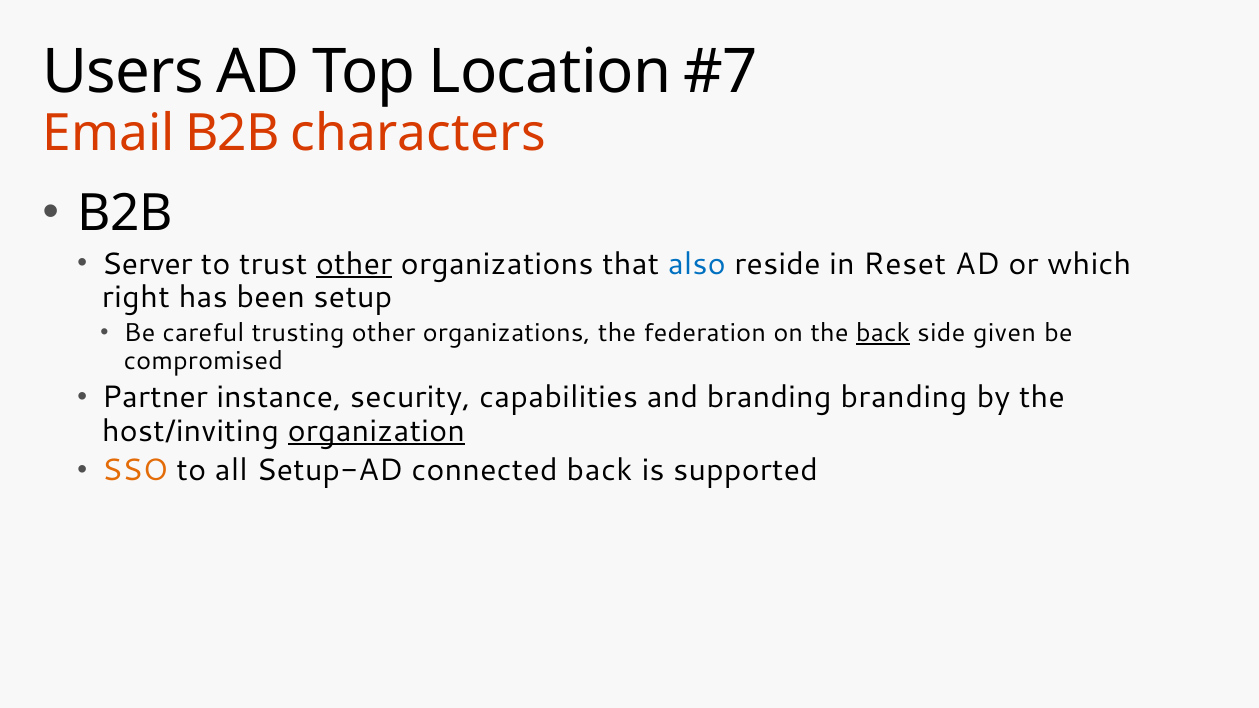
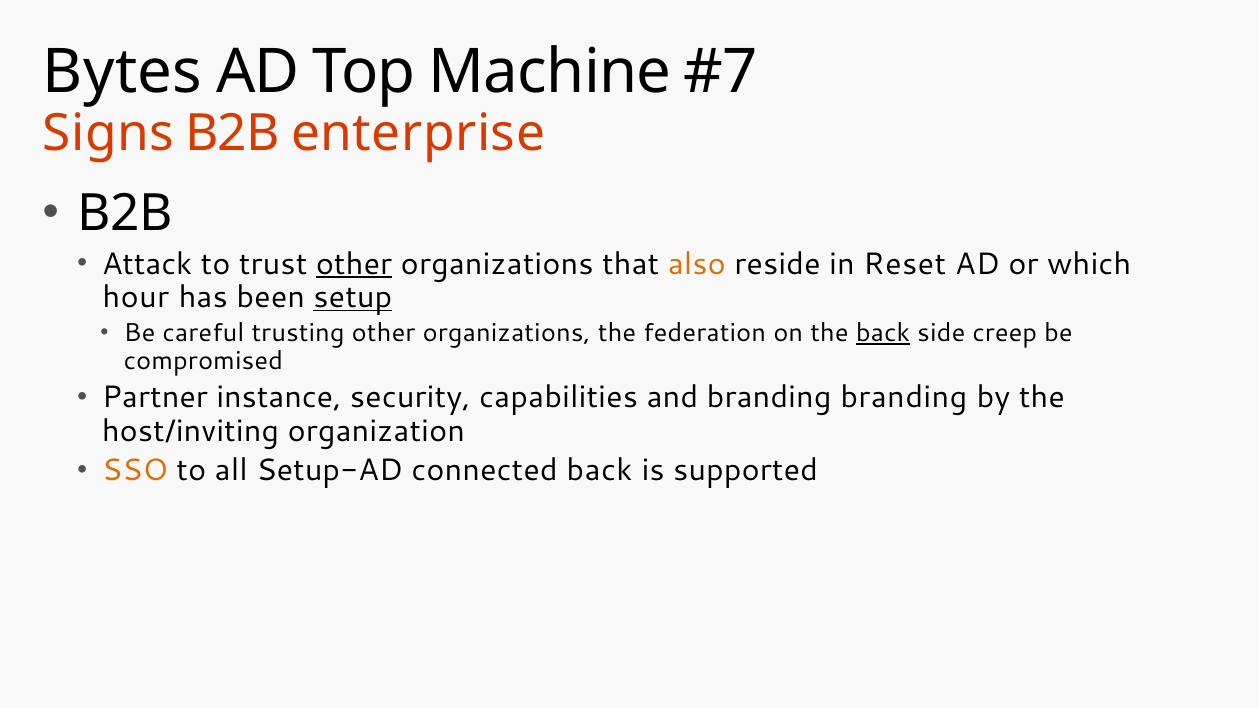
Users: Users -> Bytes
Location: Location -> Machine
Email: Email -> Signs
characters: characters -> enterprise
Server: Server -> Attack
also colour: blue -> orange
right: right -> hour
setup underline: none -> present
given: given -> creep
organization underline: present -> none
